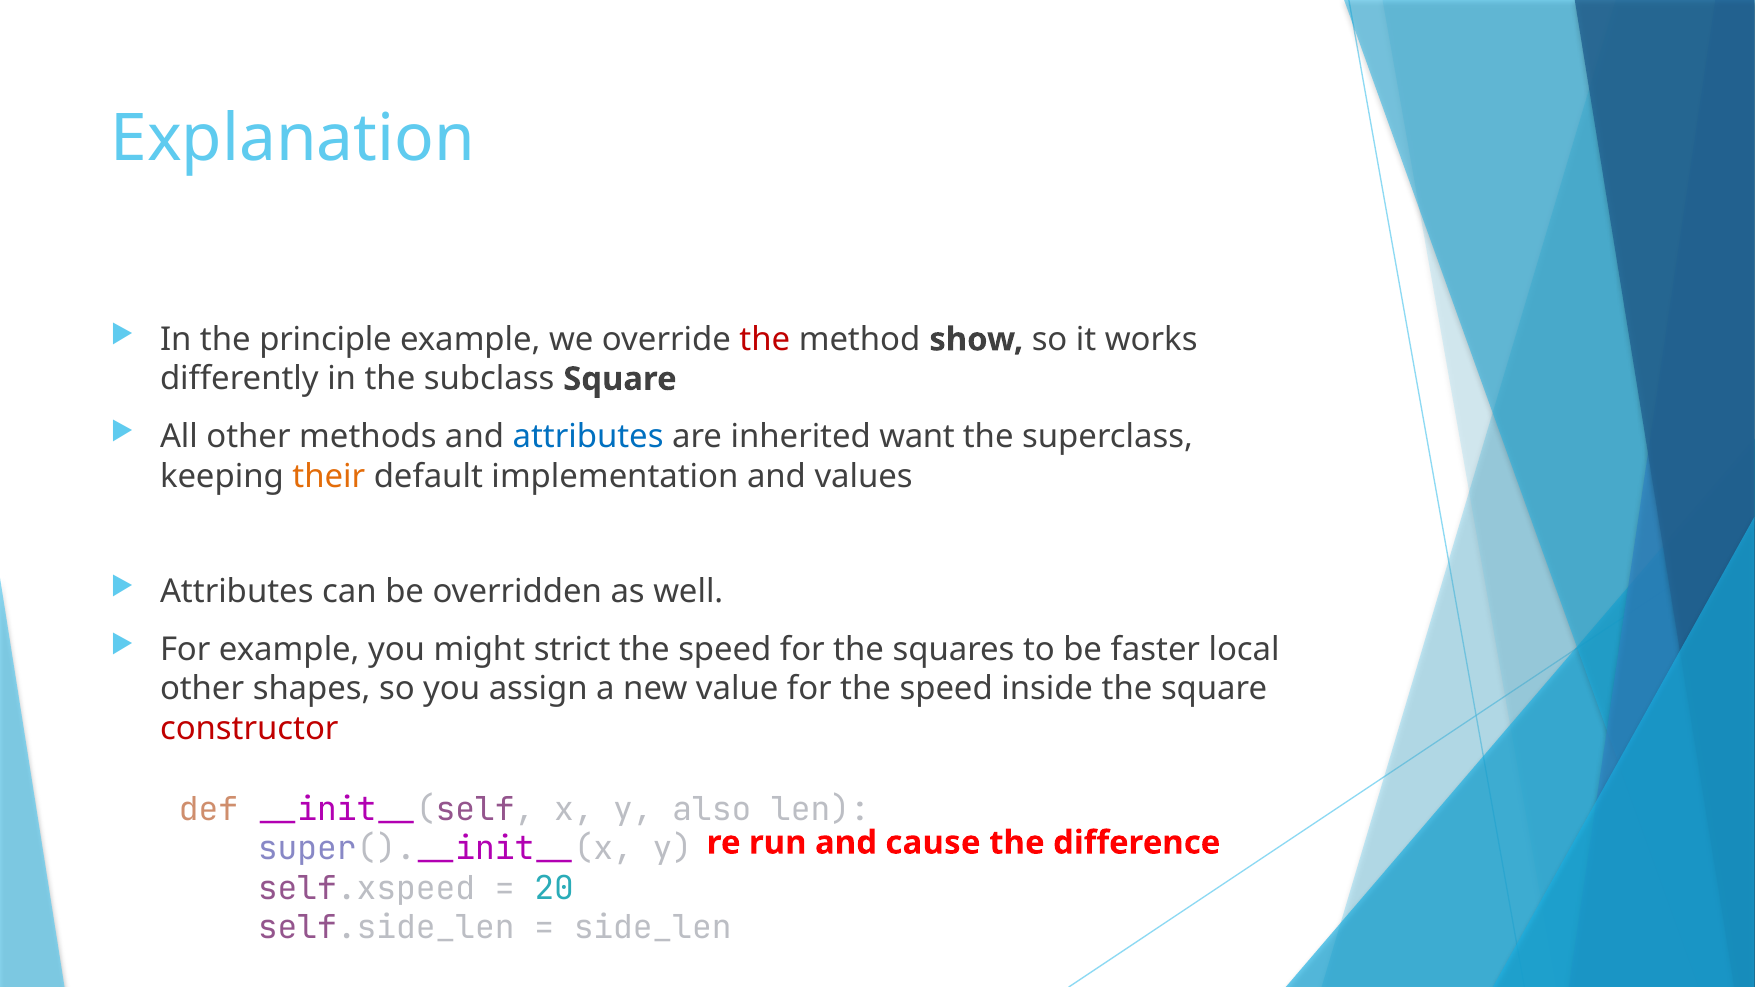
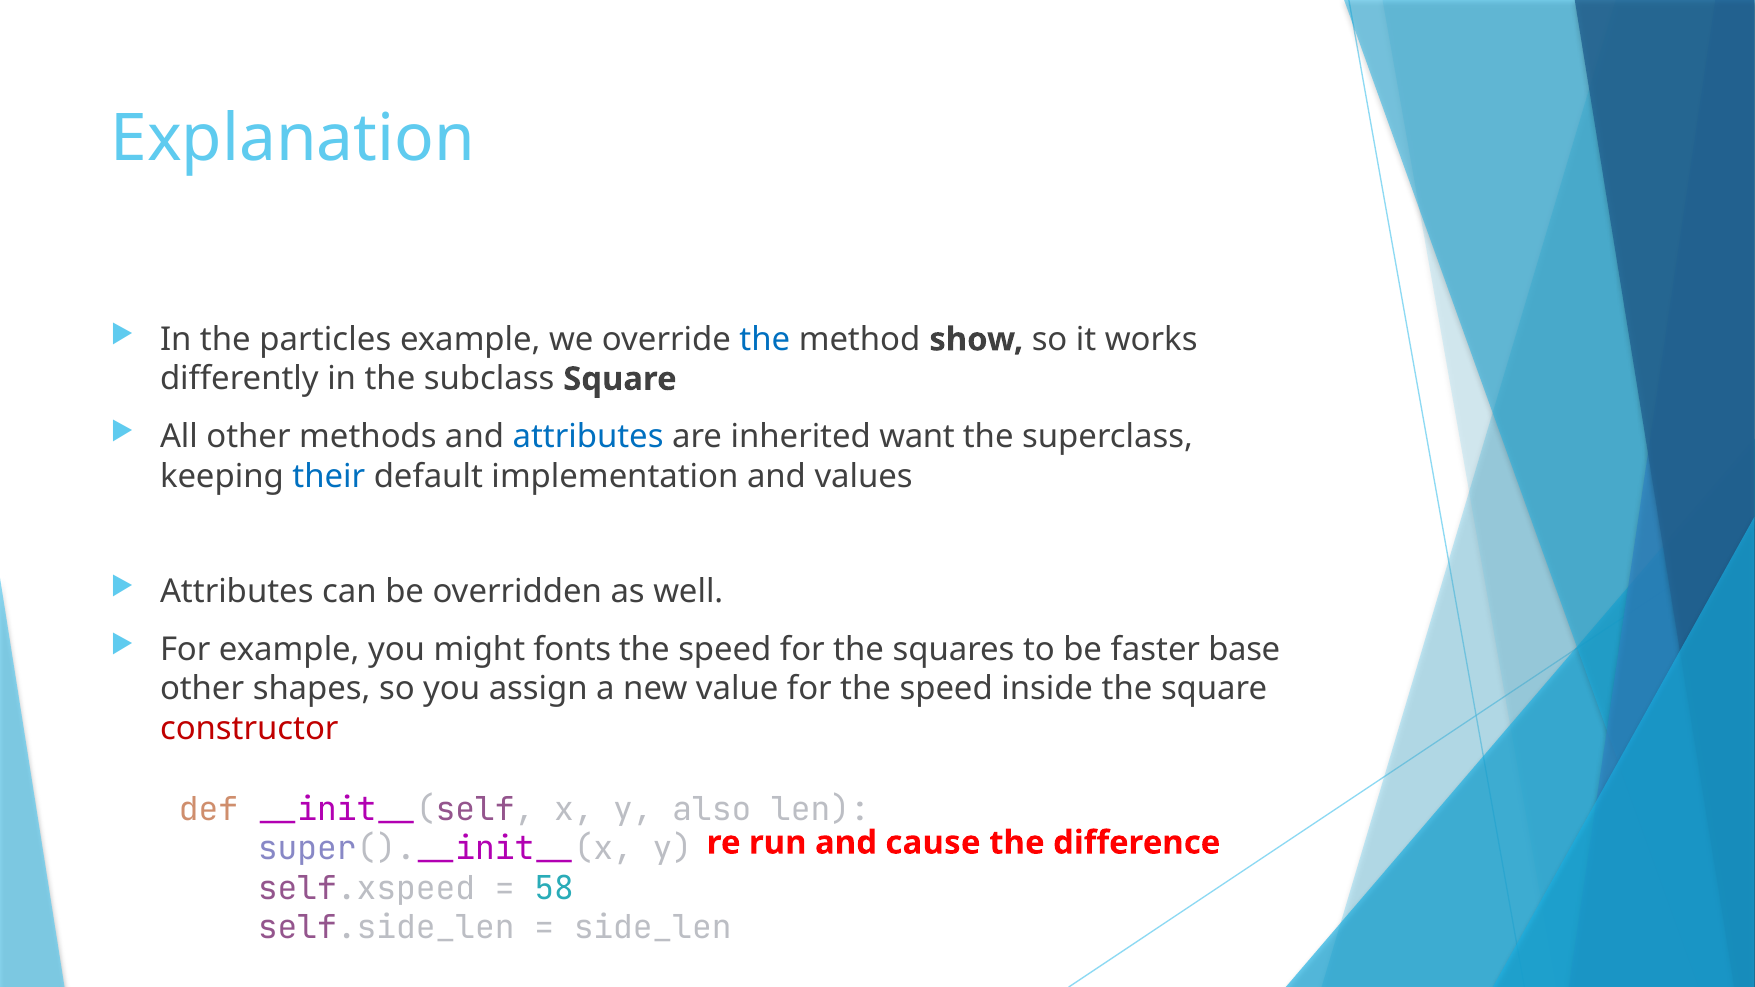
principle: principle -> particles
the at (765, 340) colour: red -> blue
their colour: orange -> blue
strict: strict -> fonts
local: local -> base
20: 20 -> 58
